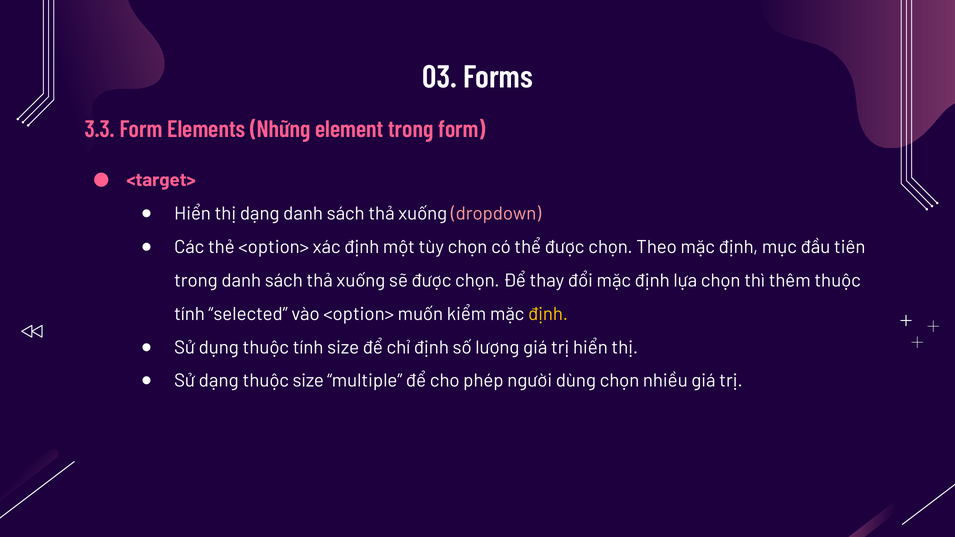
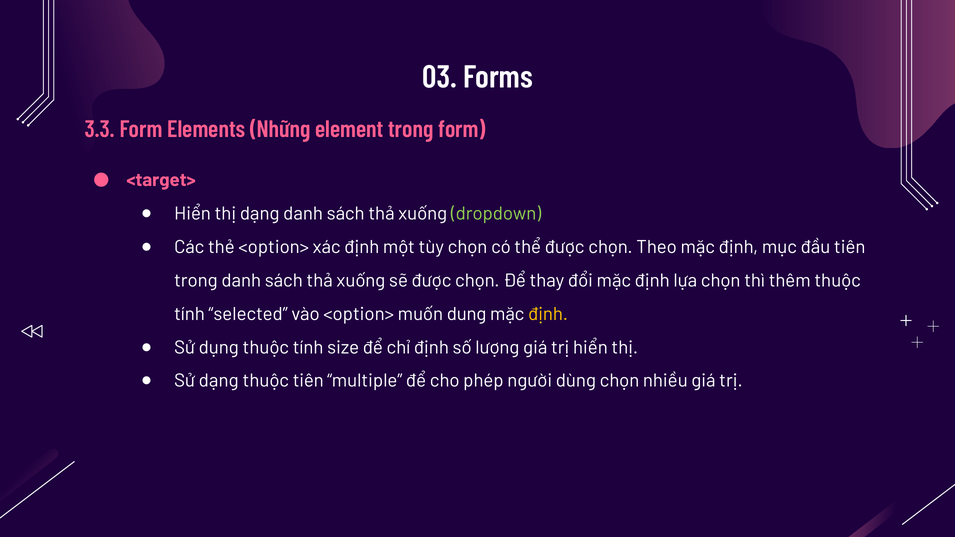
dropdown colour: pink -> light green
kiểm: kiểm -> dung
thuộc size: size -> tiên
